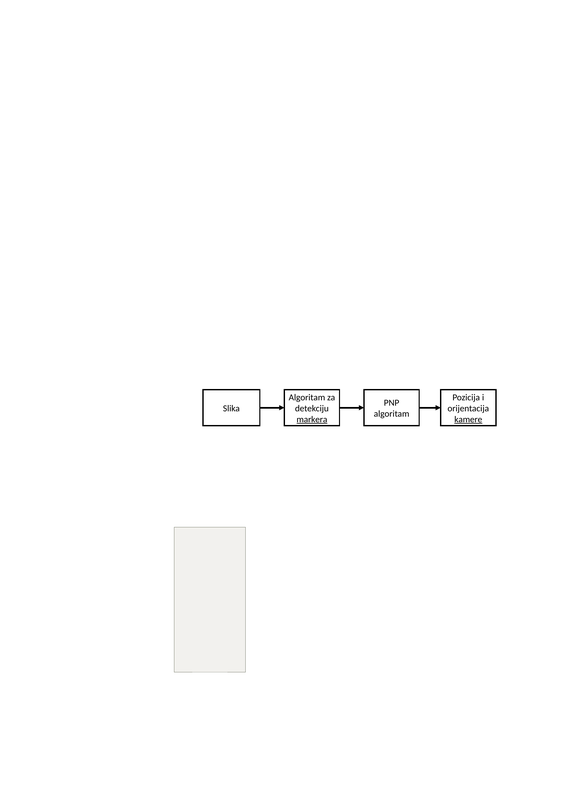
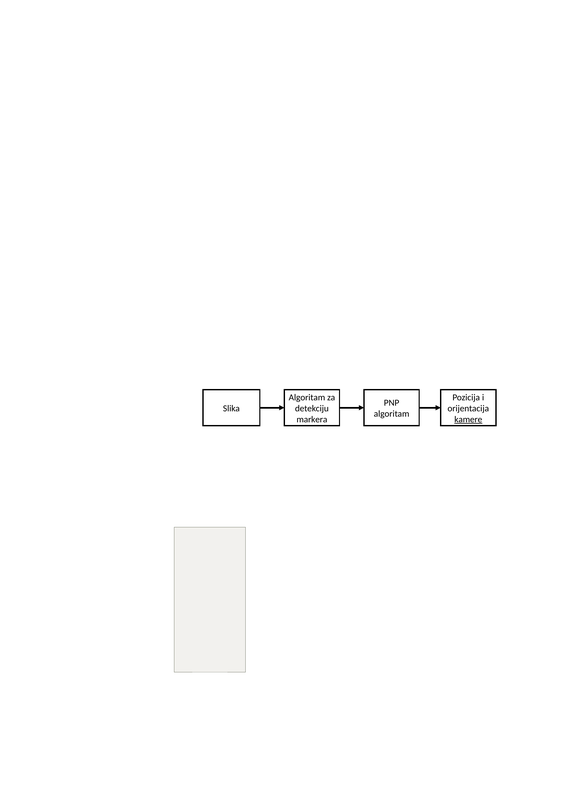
markera underline: present -> none
